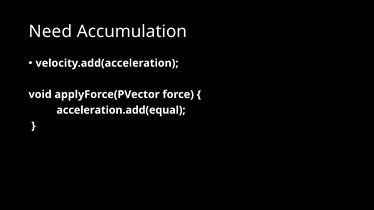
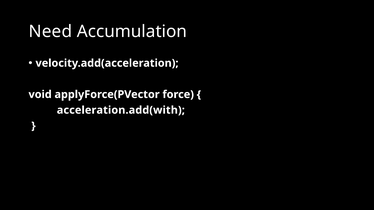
acceleration.add(equal: acceleration.add(equal -> acceleration.add(with
